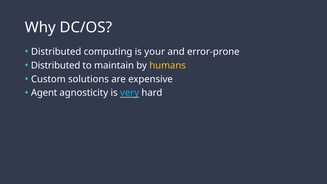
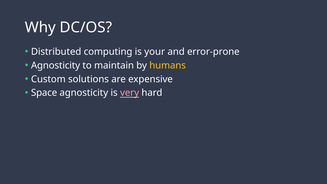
Distributed at (56, 65): Distributed -> Agnosticity
Agent: Agent -> Space
very colour: light blue -> pink
